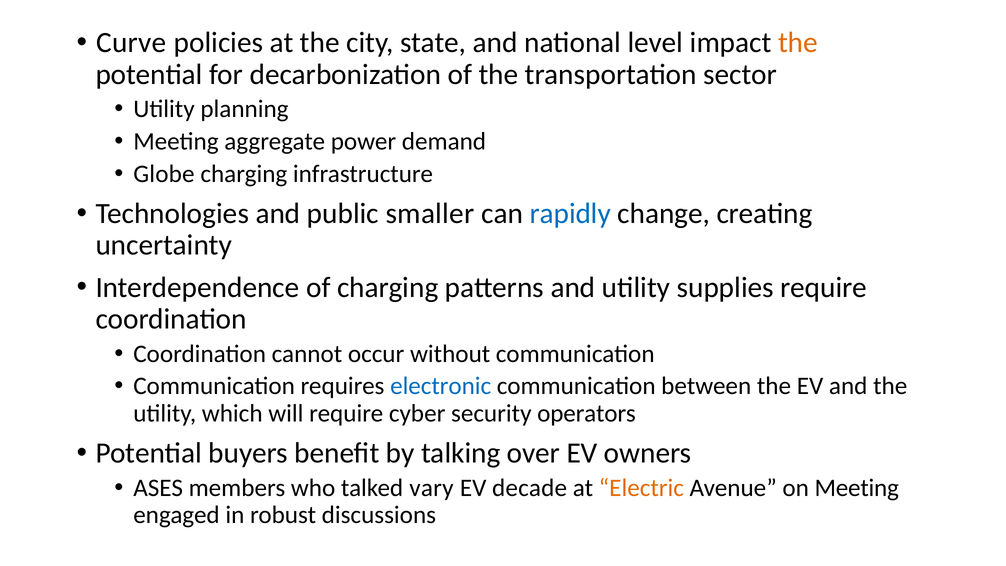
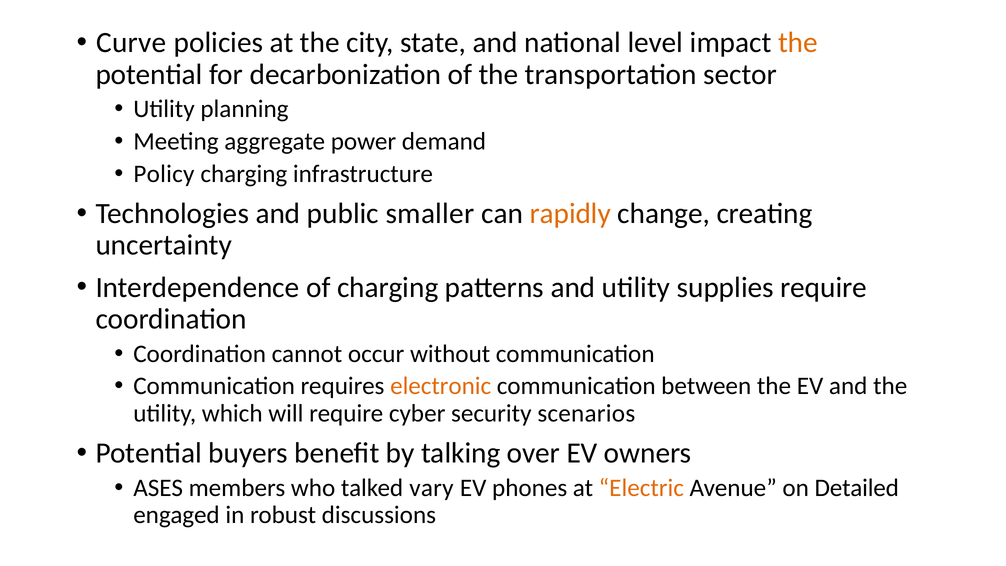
Globe: Globe -> Policy
rapidly colour: blue -> orange
electronic colour: blue -> orange
operators: operators -> scenarios
decade: decade -> phones
on Meeting: Meeting -> Detailed
